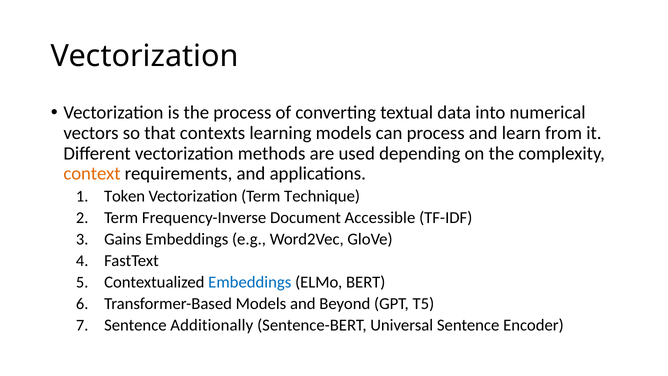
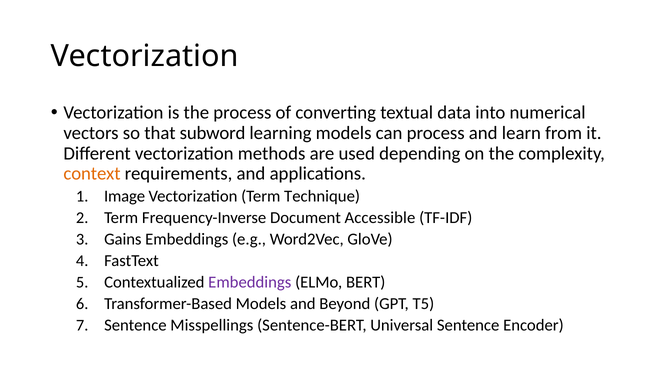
contexts: contexts -> subword
Token: Token -> Image
Embeddings at (250, 282) colour: blue -> purple
Additionally: Additionally -> Misspellings
